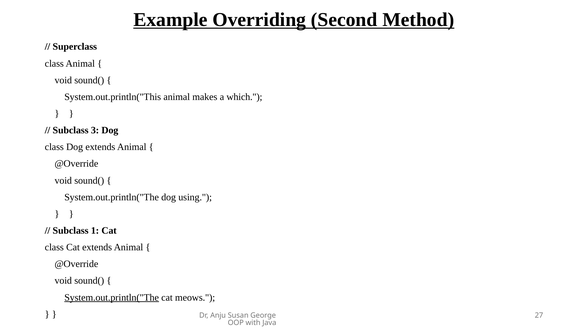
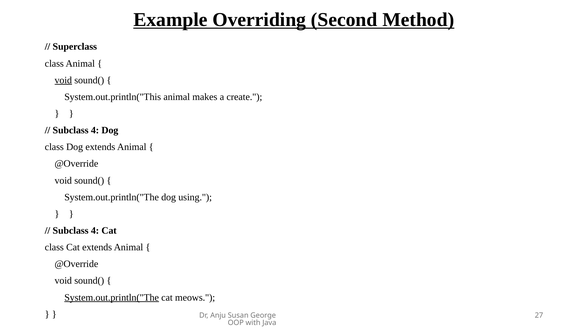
void at (63, 80) underline: none -> present
which: which -> create
3 at (95, 130): 3 -> 4
1 at (95, 230): 1 -> 4
